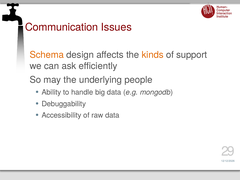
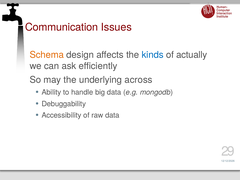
kinds colour: orange -> blue
support: support -> actually
people: people -> across
